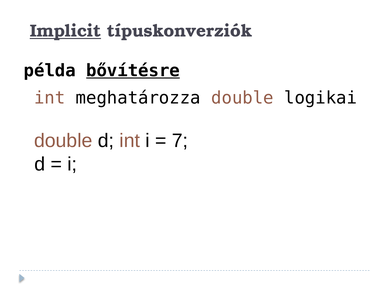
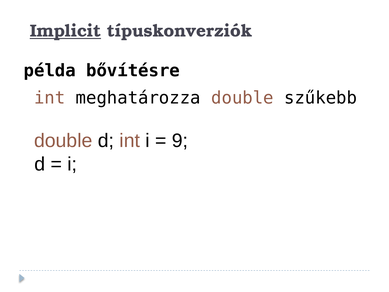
bővítésre underline: present -> none
logikai: logikai -> szűkebb
7: 7 -> 9
